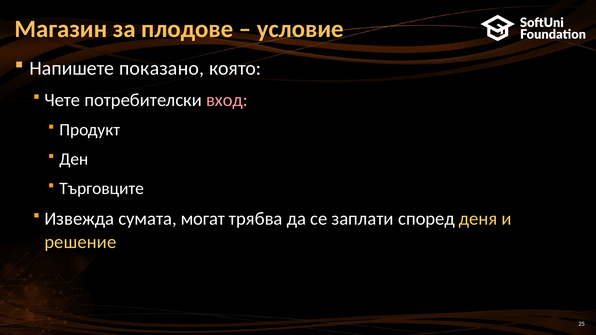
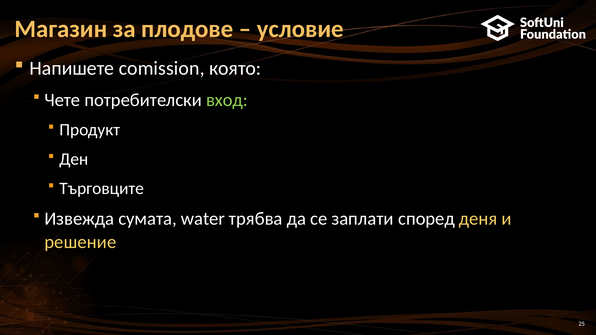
показано: показано -> comission
вход colour: pink -> light green
могат: могат -> water
